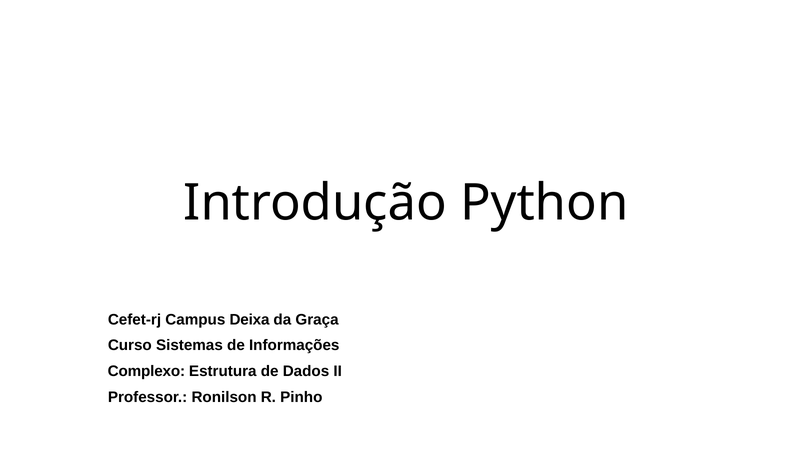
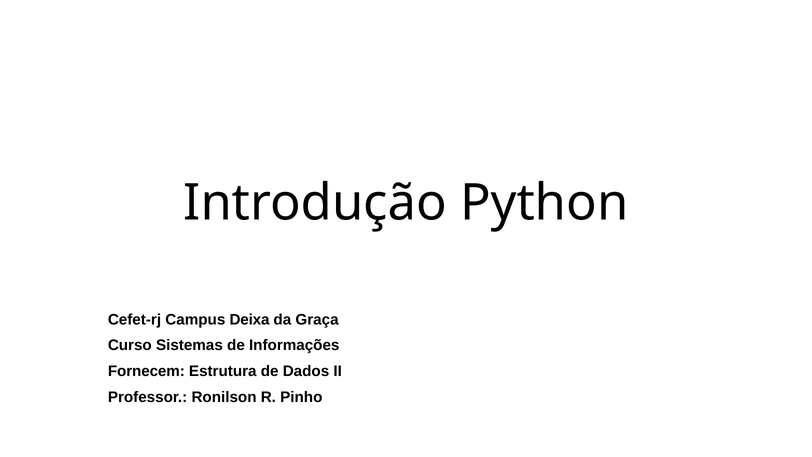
Complexo: Complexo -> Fornecem
